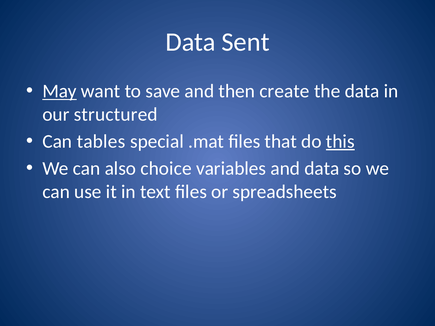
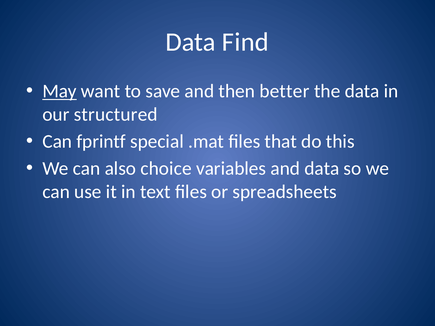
Sent: Sent -> Find
create: create -> better
tables: tables -> fprintf
this underline: present -> none
